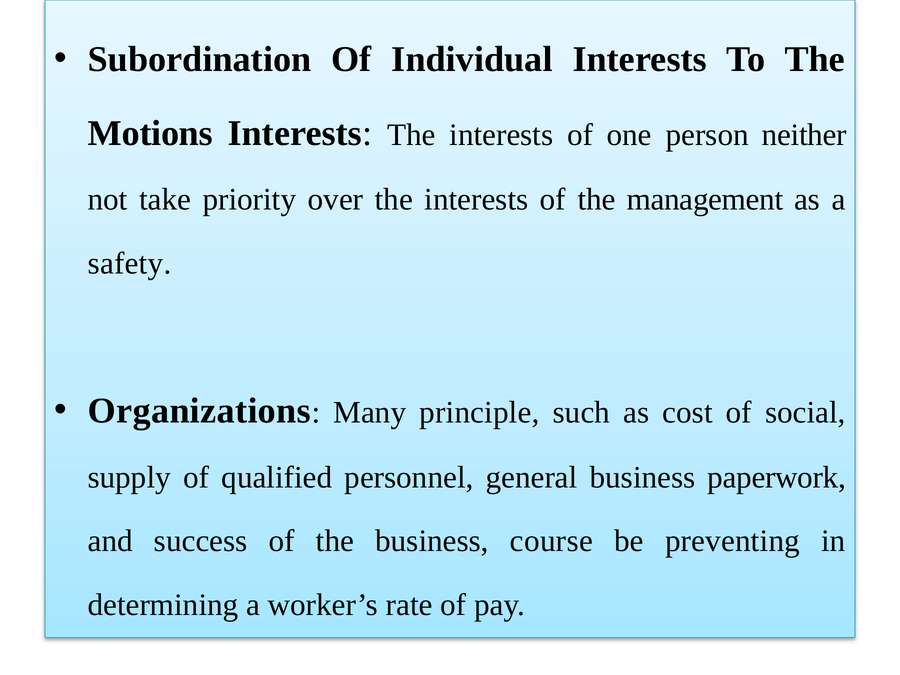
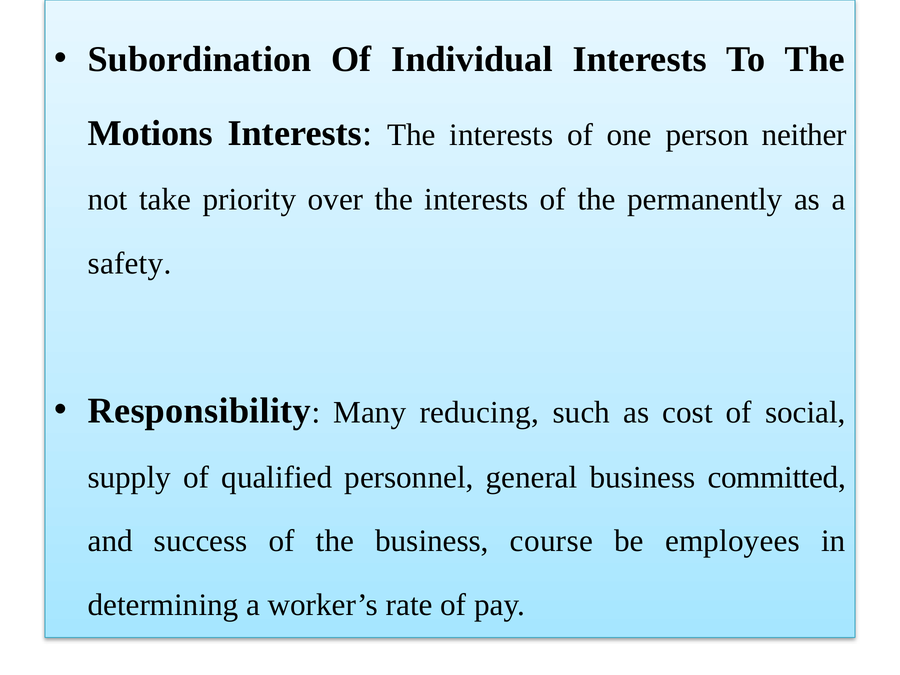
management: management -> permanently
Organizations: Organizations -> Responsibility
principle: principle -> reducing
paperwork: paperwork -> committed
preventing: preventing -> employees
